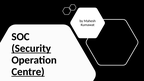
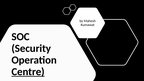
Security underline: present -> none
